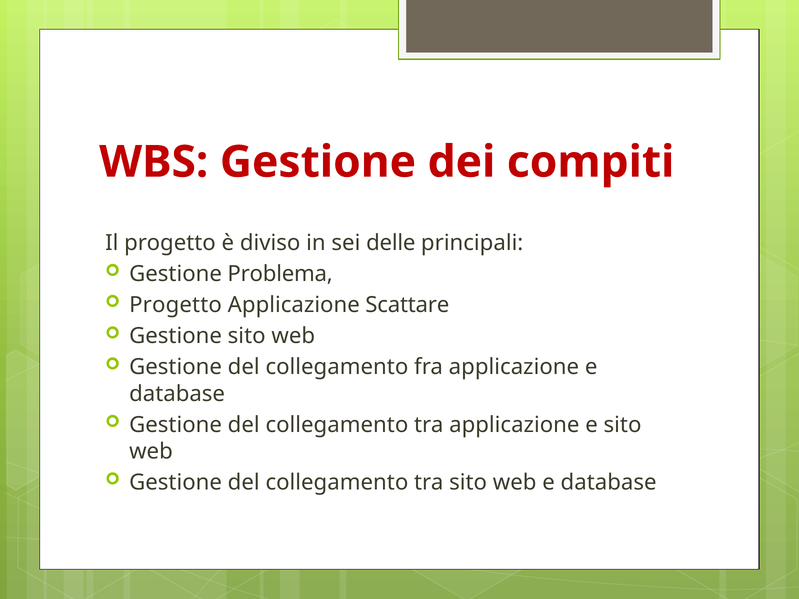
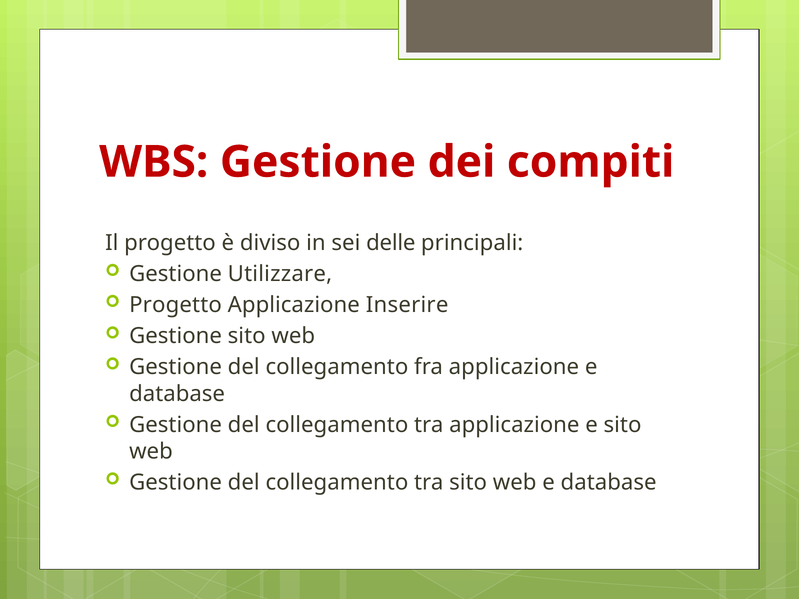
Problema: Problema -> Utilizzare
Scattare: Scattare -> Inserire
